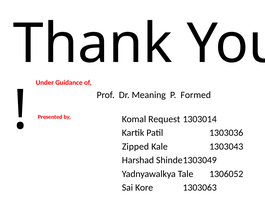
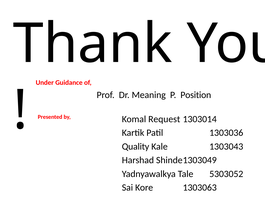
Formed: Formed -> Position
Zipped: Zipped -> Quality
1306052: 1306052 -> 5303052
